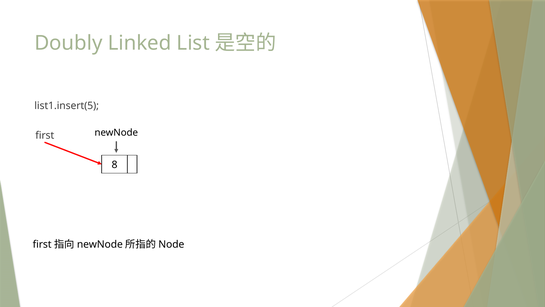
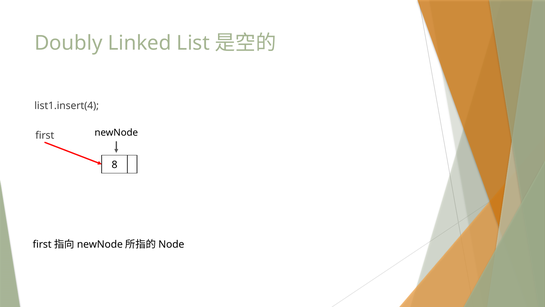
list1.insert(5: list1.insert(5 -> list1.insert(4
